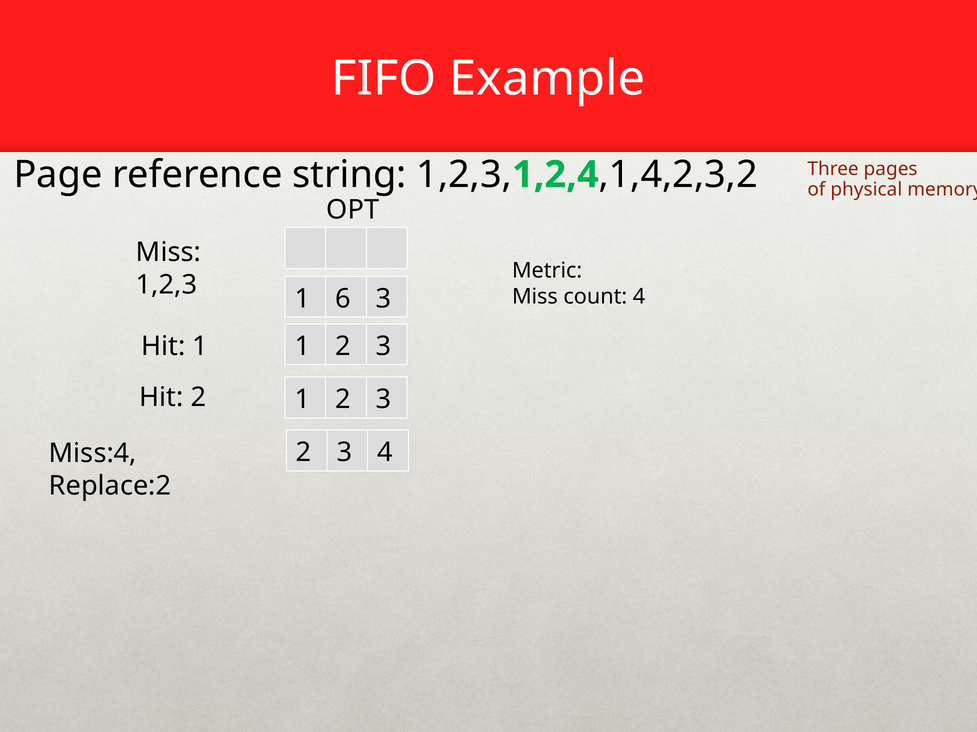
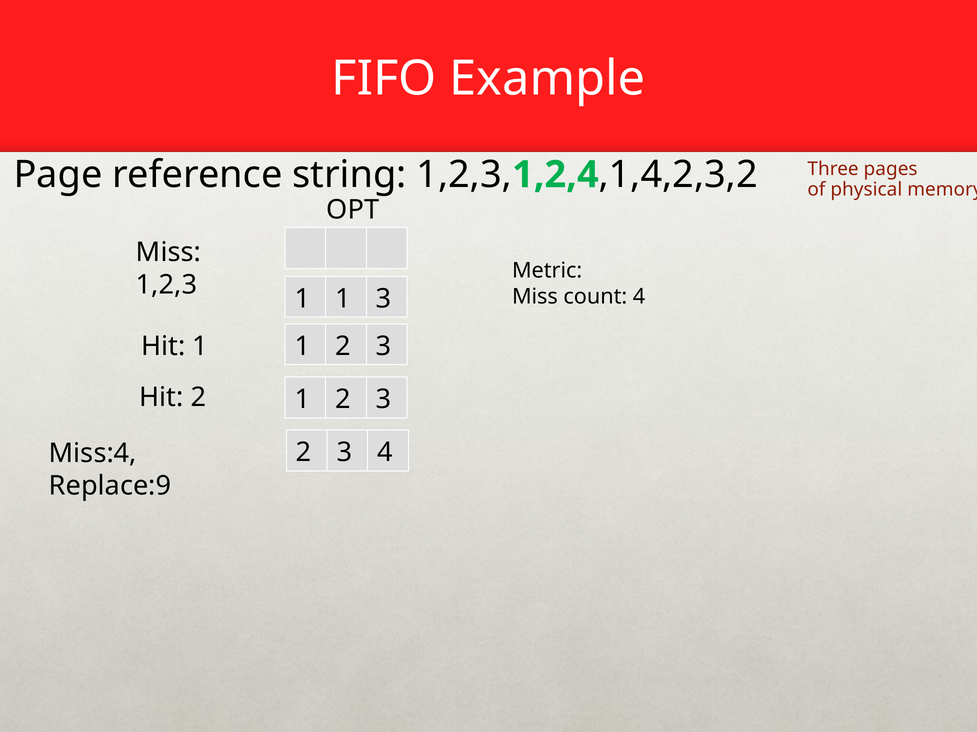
1 6: 6 -> 1
Replace:2: Replace:2 -> Replace:9
